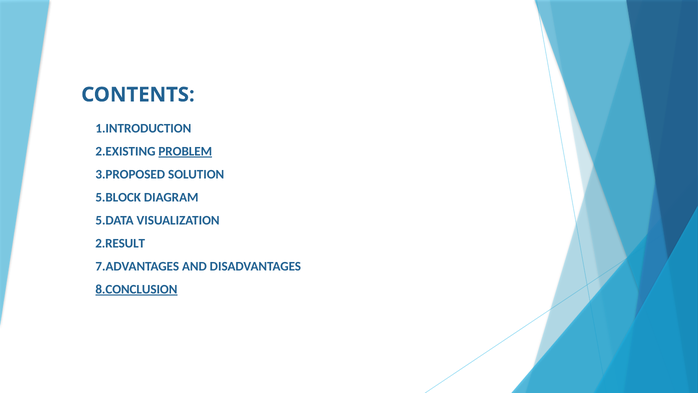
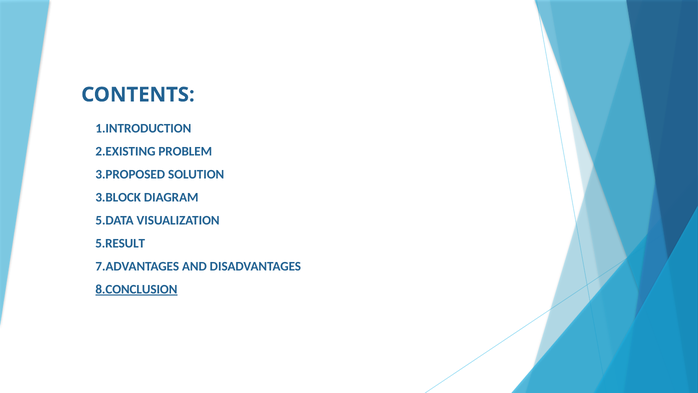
PROBLEM underline: present -> none
5.BLOCK: 5.BLOCK -> 3.BLOCK
2.RESULT: 2.RESULT -> 5.RESULT
